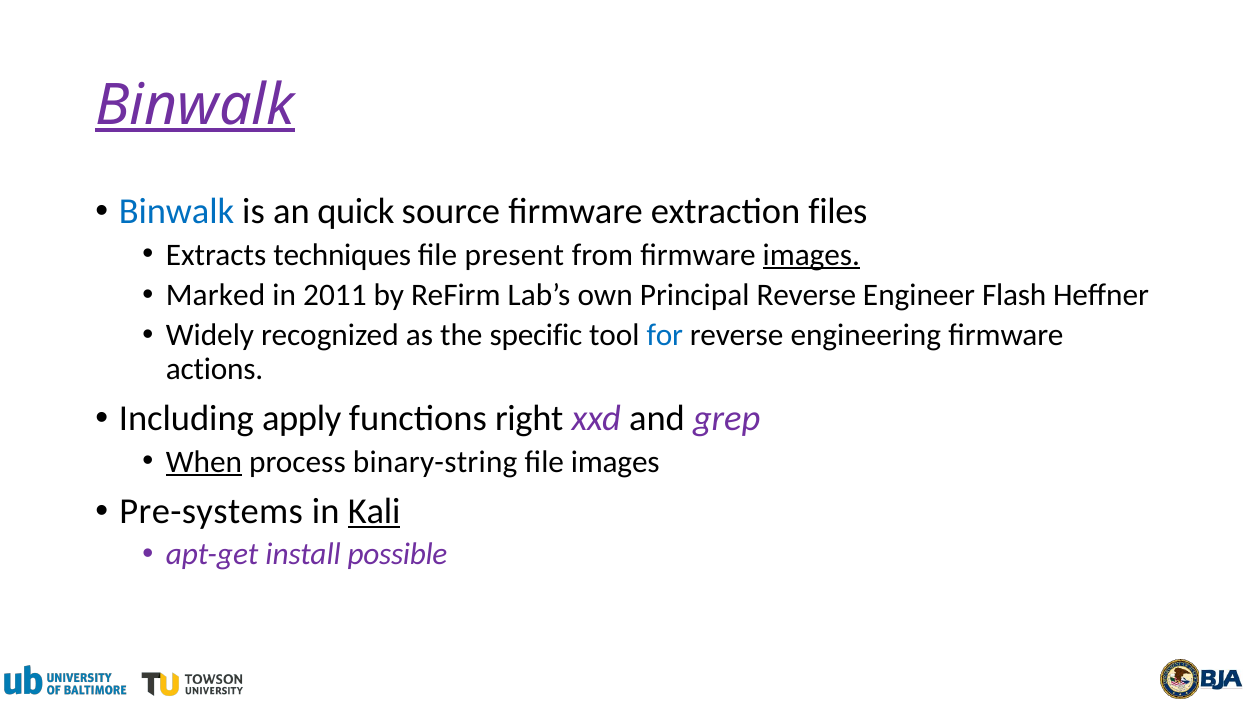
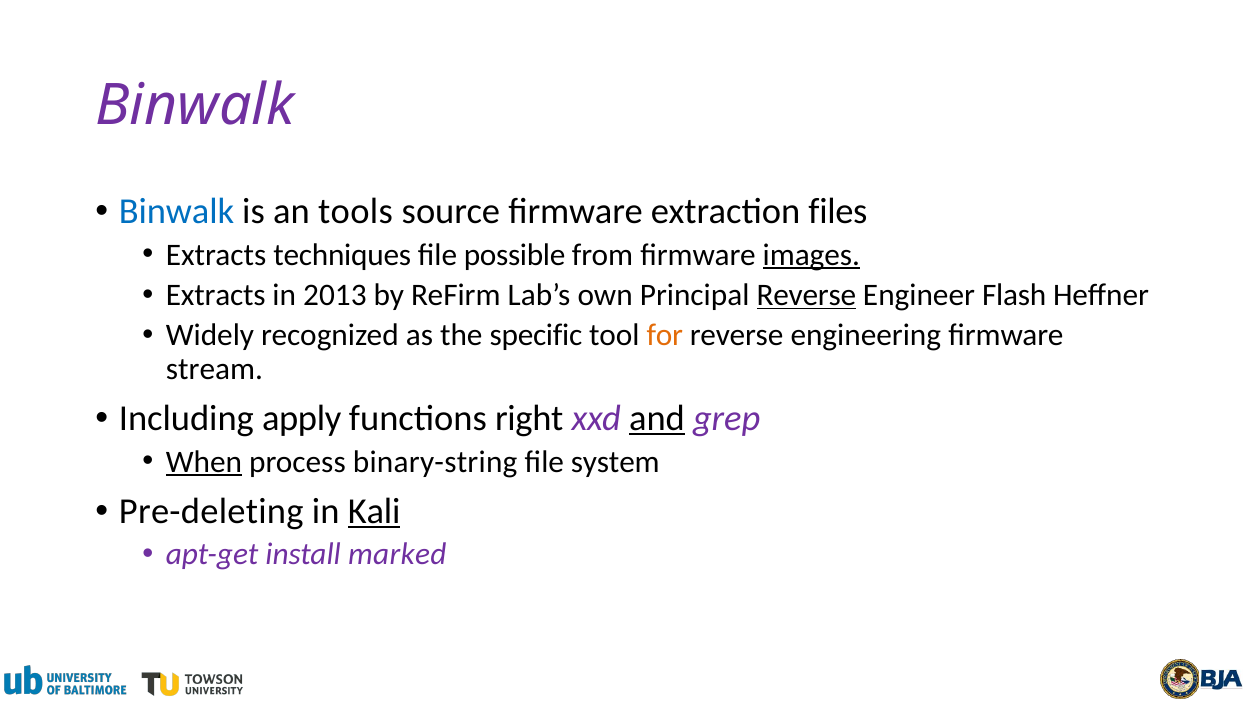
Binwalk at (195, 105) underline: present -> none
quick: quick -> tools
present: present -> possible
Marked at (216, 295): Marked -> Extracts
2011: 2011 -> 2013
Reverse at (806, 295) underline: none -> present
for colour: blue -> orange
actions: actions -> stream
and underline: none -> present
file images: images -> system
Pre-systems: Pre-systems -> Pre-deleting
possible: possible -> marked
